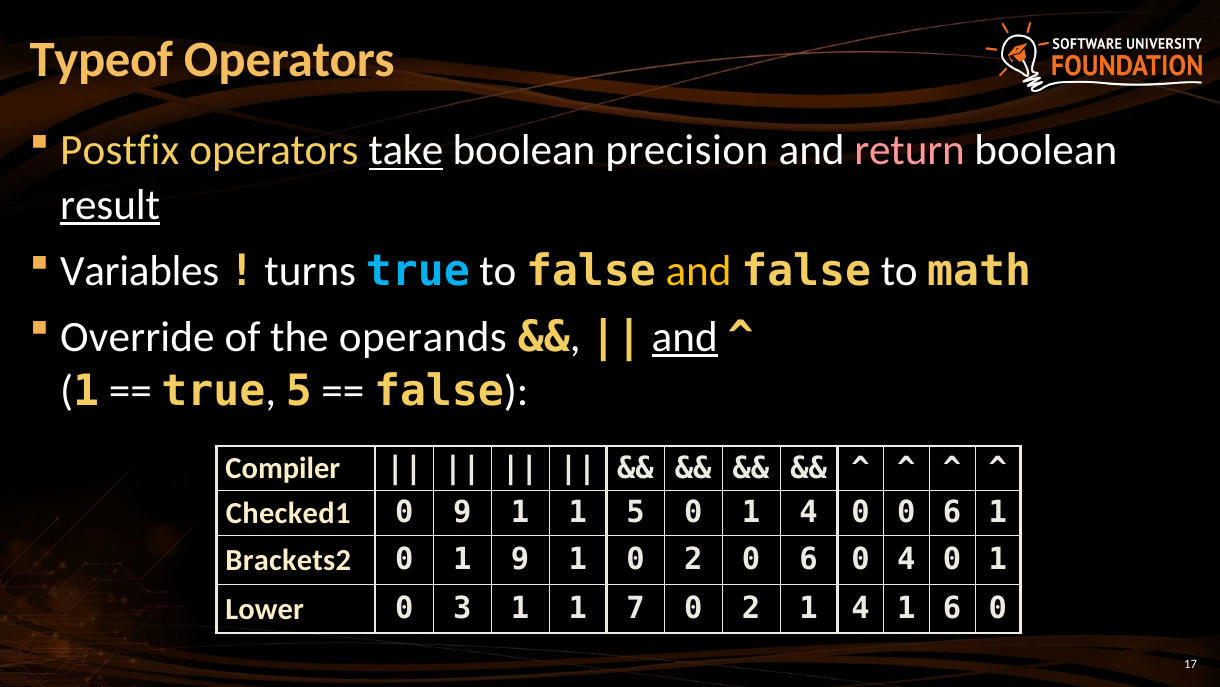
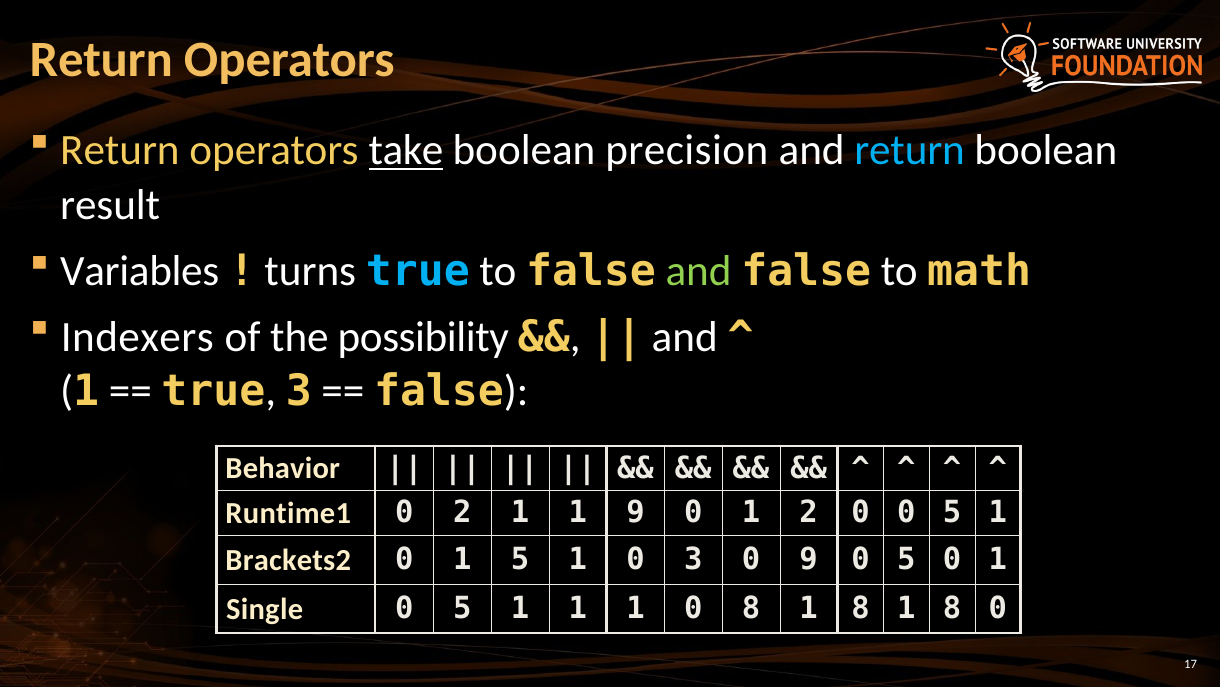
Typeof at (101, 59): Typeof -> Return
Postfix at (120, 150): Postfix -> Return
return at (910, 150) colour: pink -> light blue
result underline: present -> none
and at (699, 271) colour: yellow -> light green
Override: Override -> Indexers
operands: operands -> possibility
and at (685, 336) underline: present -> none
true 5: 5 -> 3
Compiler: Compiler -> Behavior
Checked1: Checked1 -> Runtime1
0 9: 9 -> 2
1 5: 5 -> 9
0 1 4: 4 -> 2
0 0 6: 6 -> 5
1 9: 9 -> 5
1 0 2: 2 -> 3
6 at (809, 559): 6 -> 9
4 at (906, 559): 4 -> 5
Lower: Lower -> Single
3 at (462, 608): 3 -> 5
1 1 7: 7 -> 1
2 at (751, 608): 2 -> 8
4 at (860, 608): 4 -> 8
6 at (952, 608): 6 -> 8
